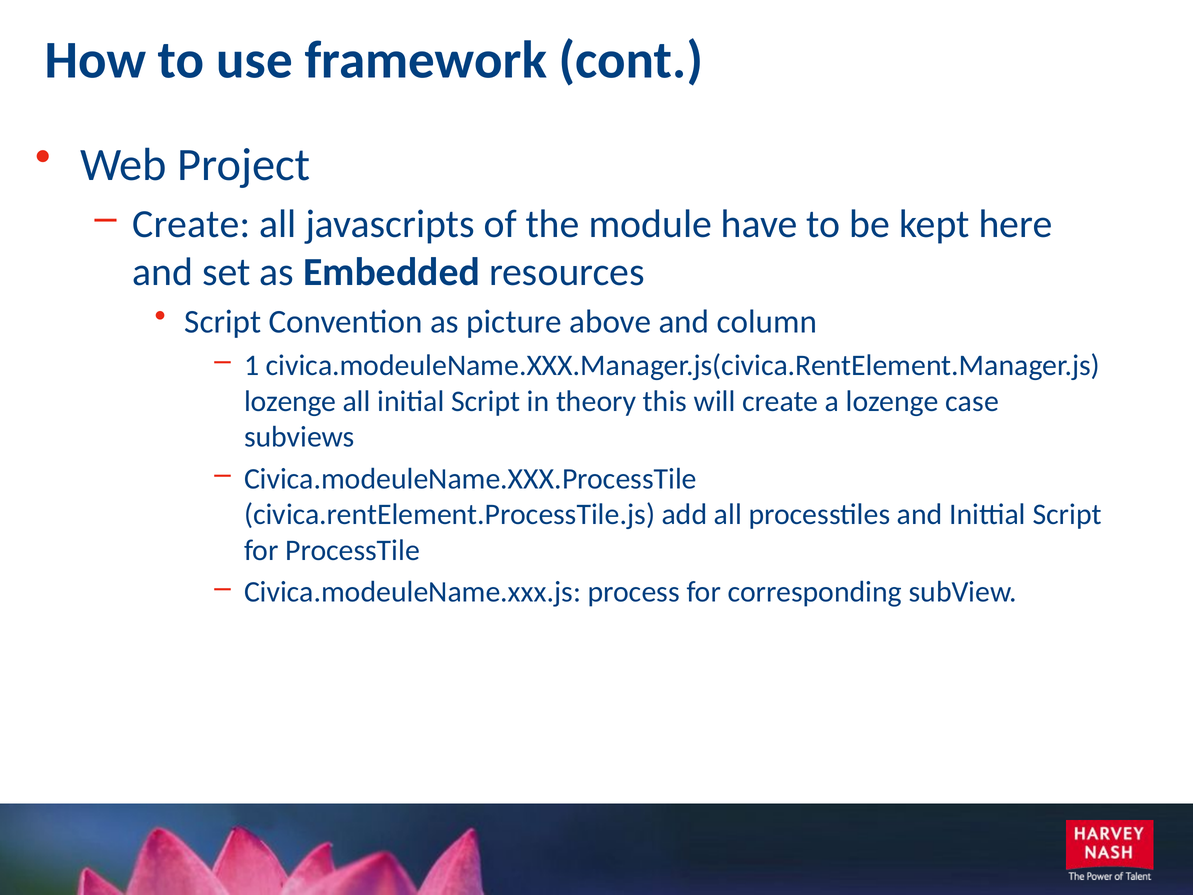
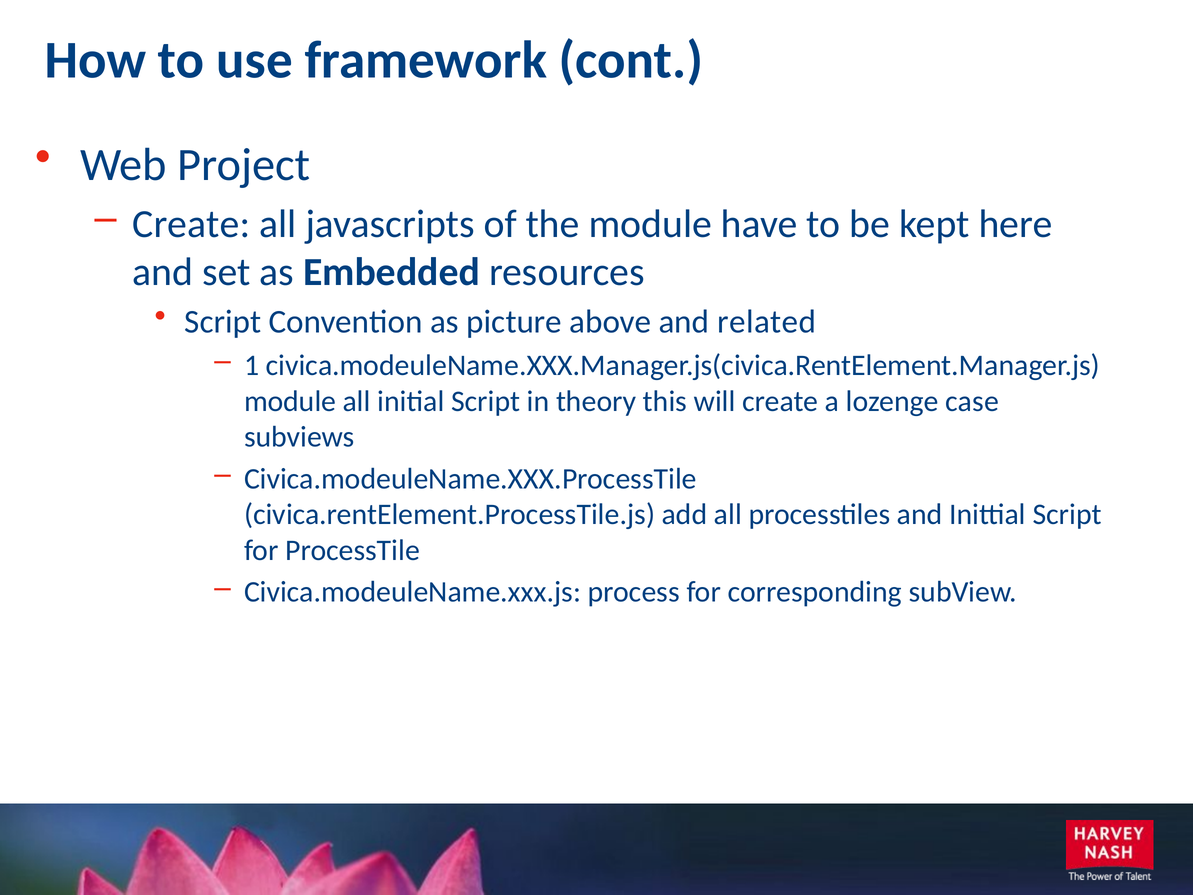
column: column -> related
lozenge at (290, 401): lozenge -> module
